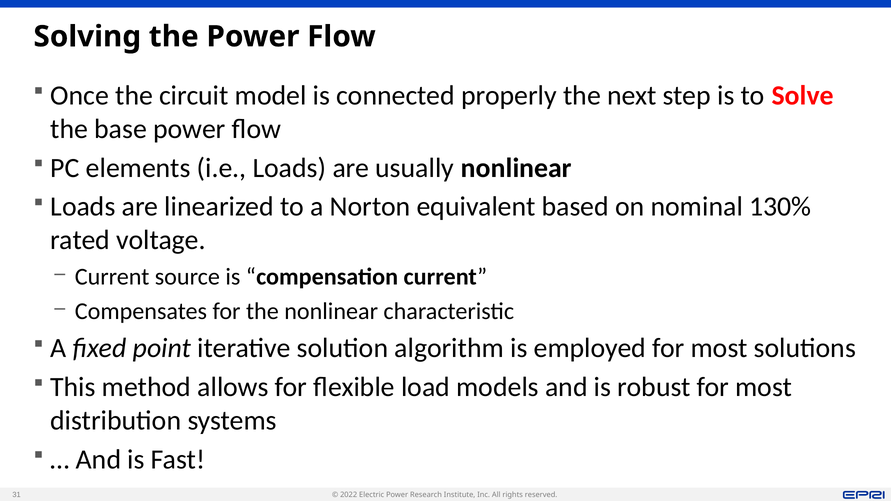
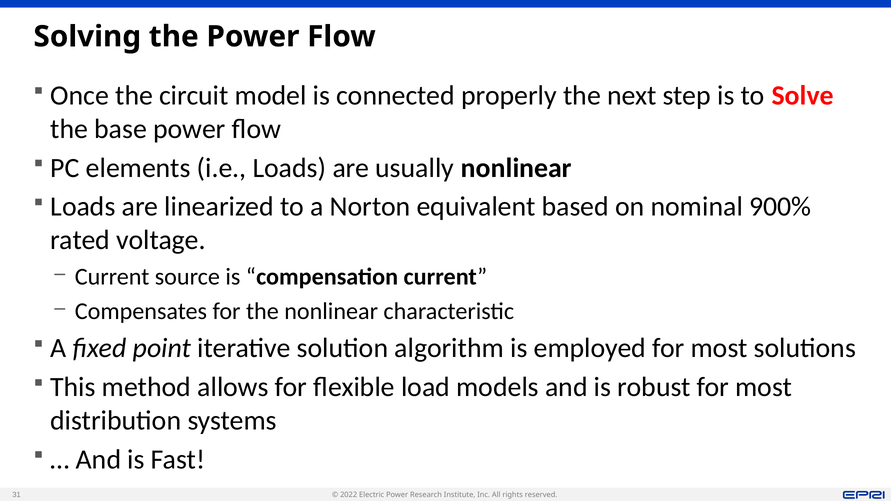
130%: 130% -> 900%
